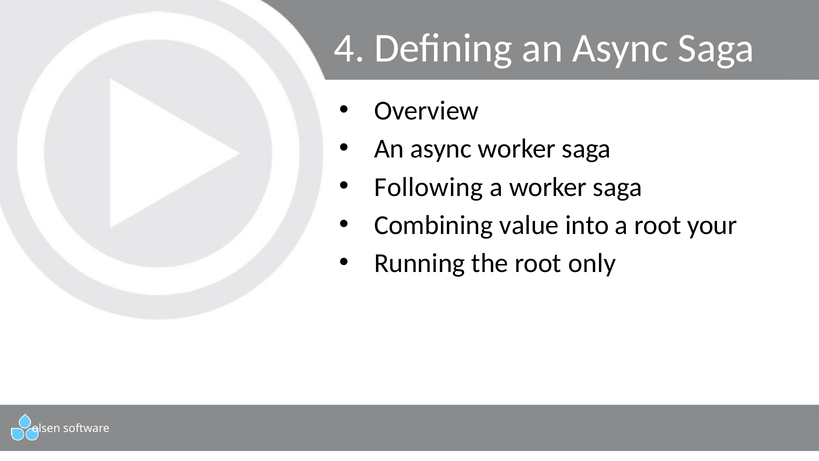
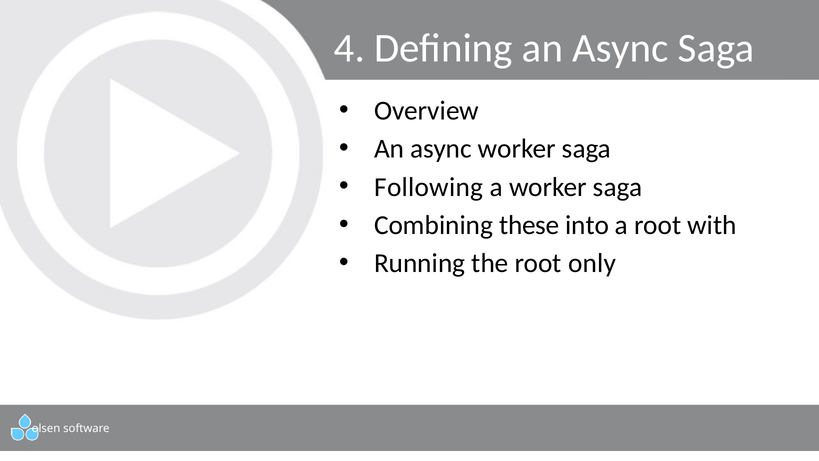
value: value -> these
your: your -> with
